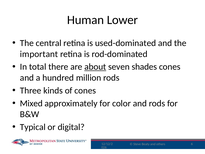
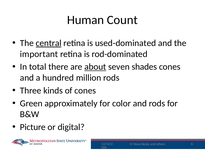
Lower: Lower -> Count
central underline: none -> present
Mixed: Mixed -> Green
Typical: Typical -> Picture
